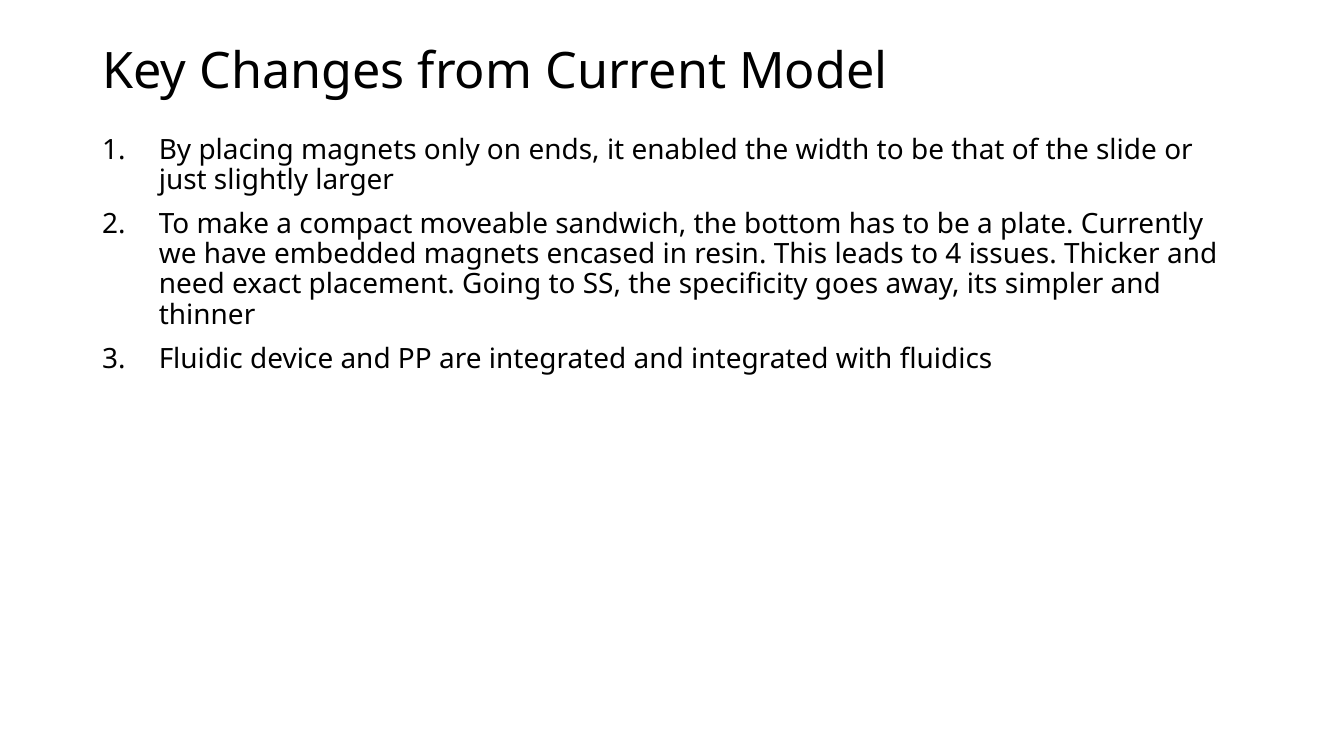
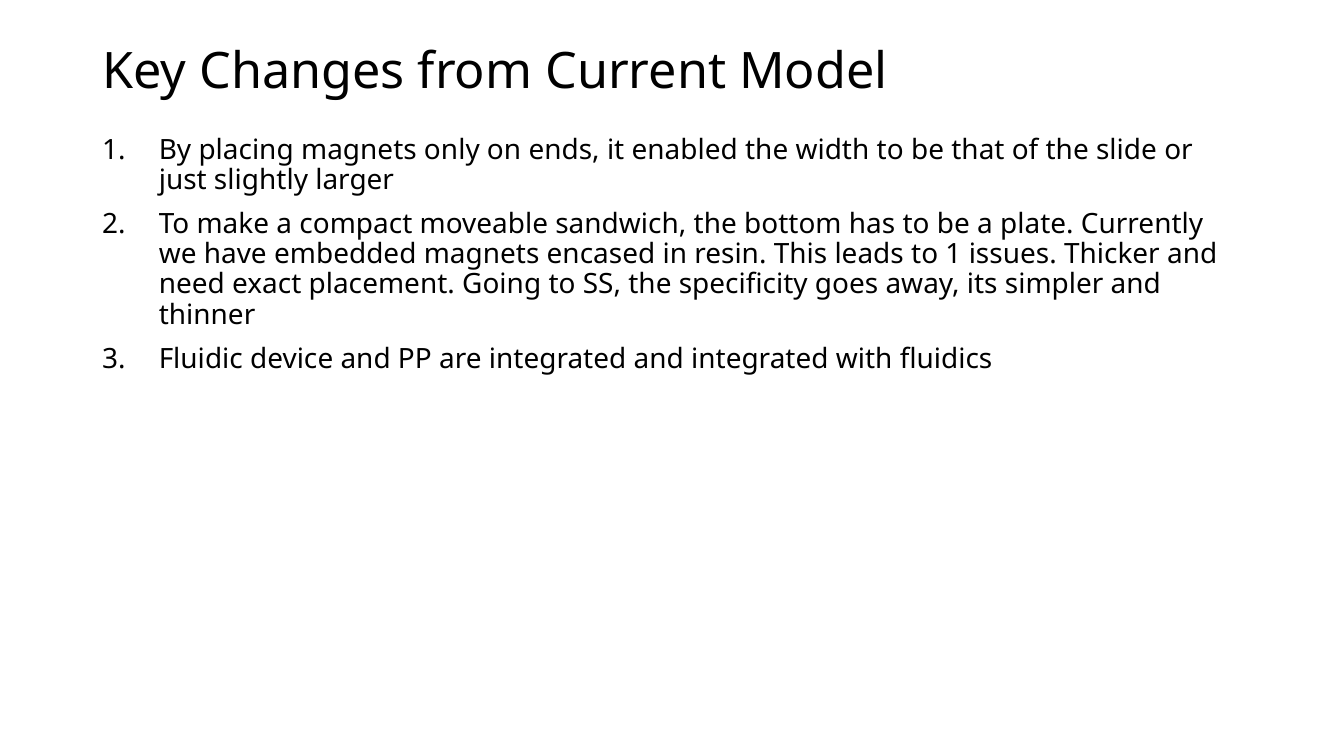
to 4: 4 -> 1
